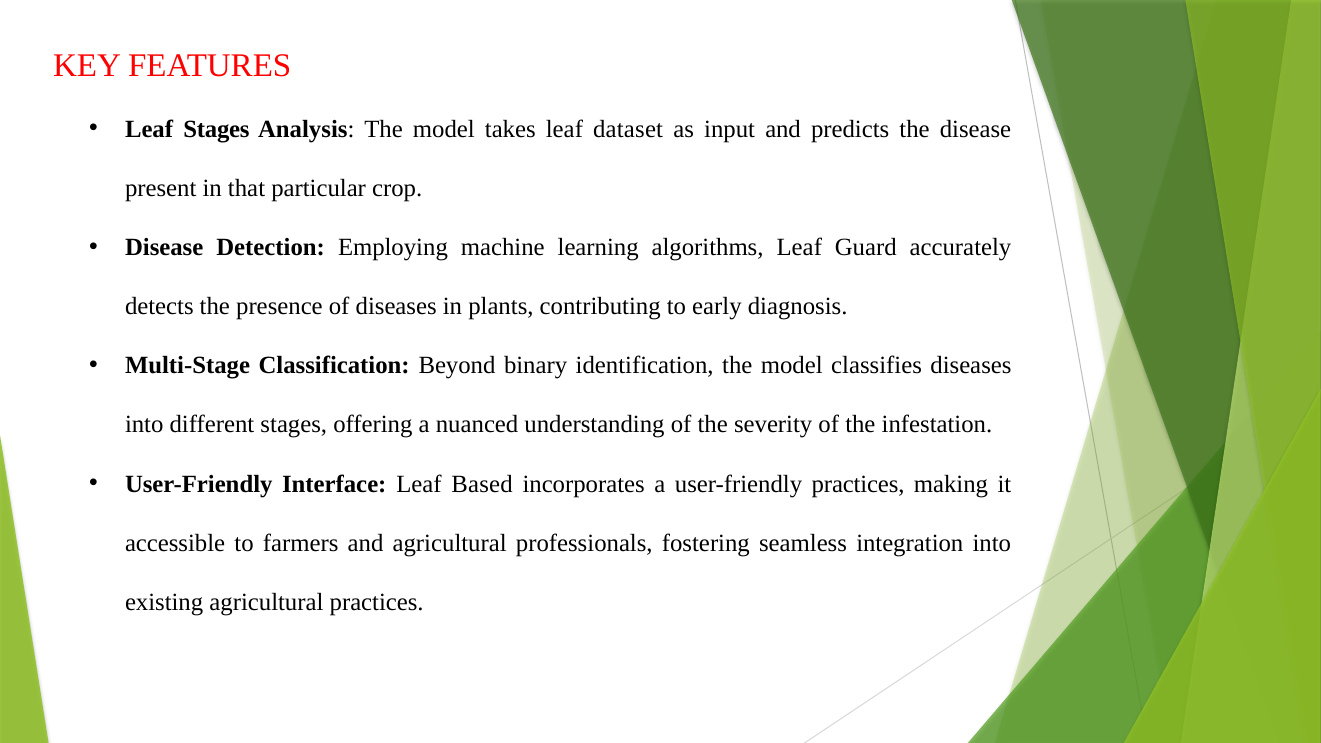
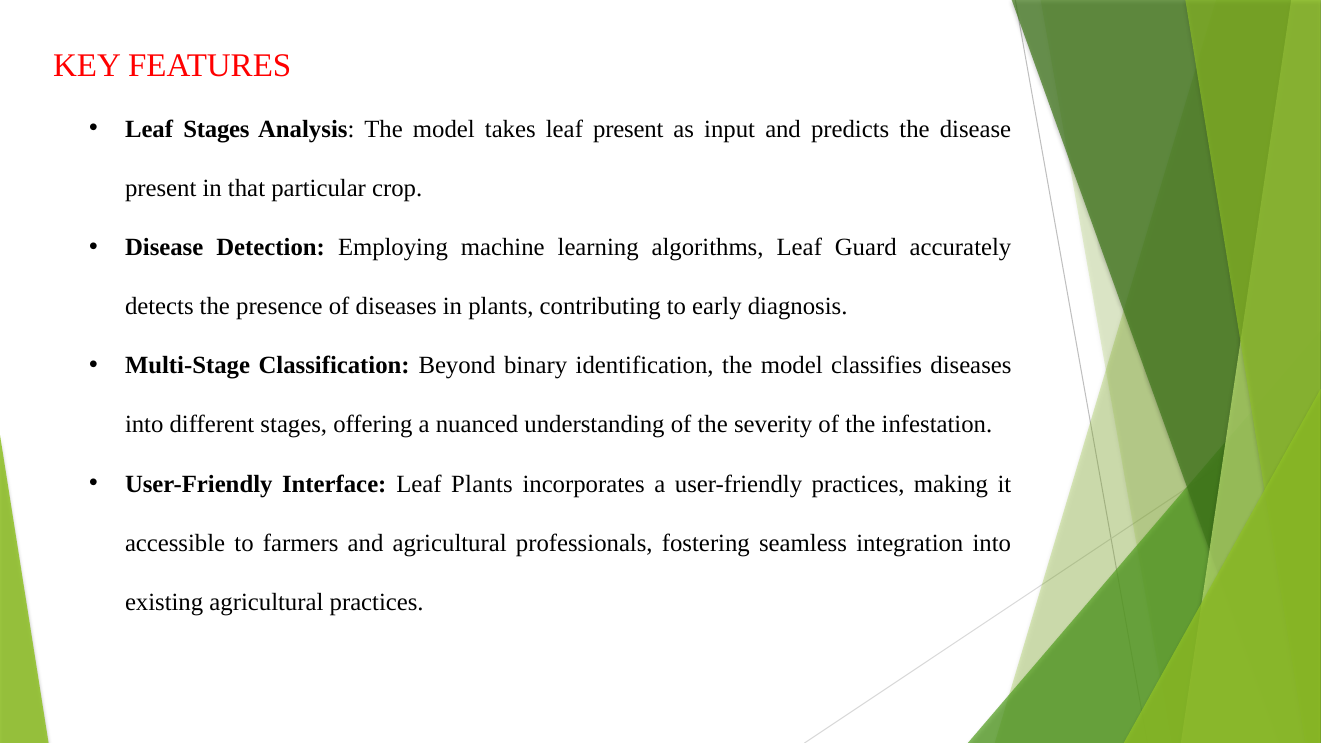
leaf dataset: dataset -> present
Leaf Based: Based -> Plants
